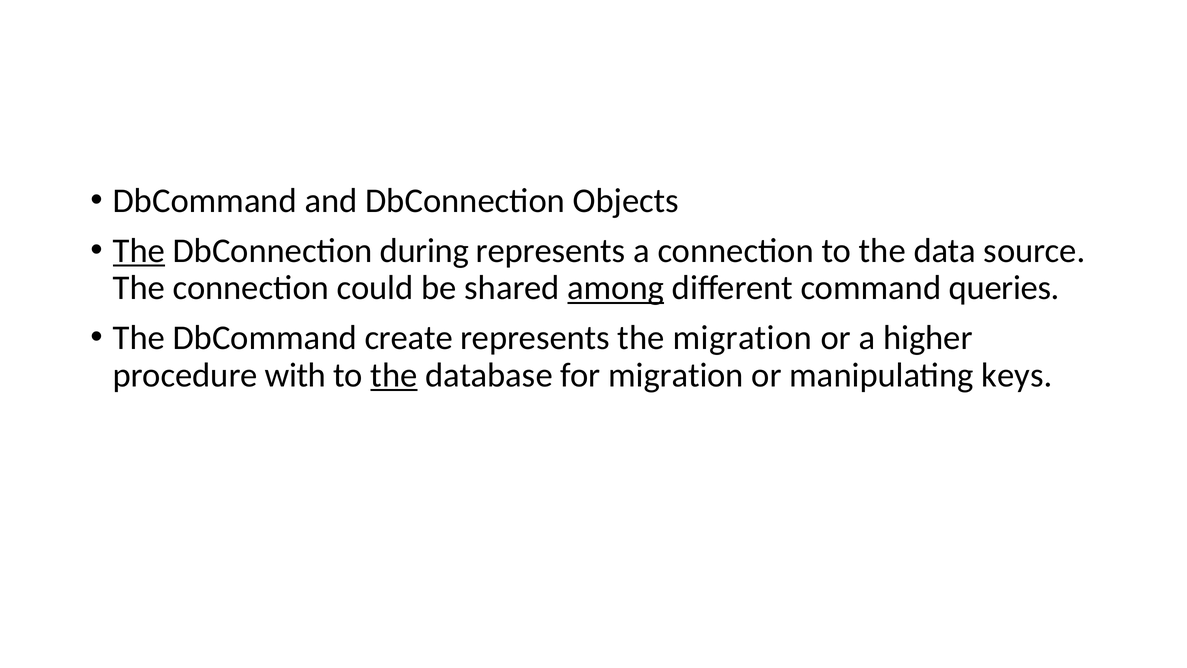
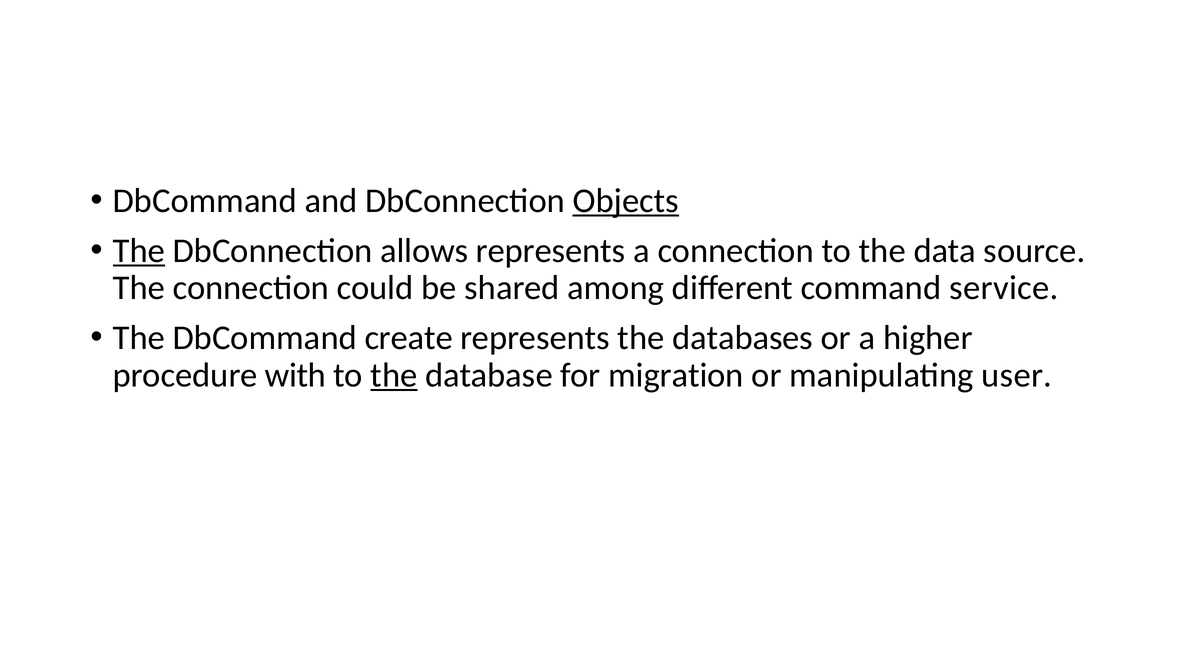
Objects underline: none -> present
during: during -> allows
among underline: present -> none
queries: queries -> service
the migration: migration -> databases
keys: keys -> user
